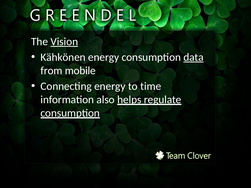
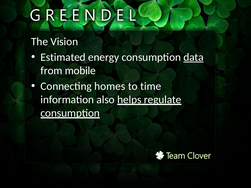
Vision underline: present -> none
Kähkönen: Kähkönen -> Estimated
Connecting energy: energy -> homes
